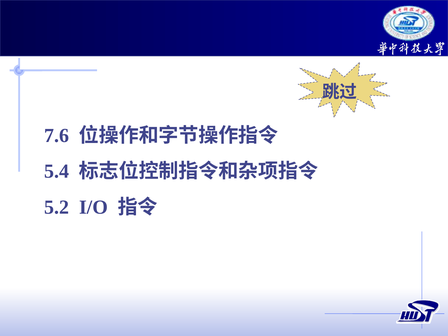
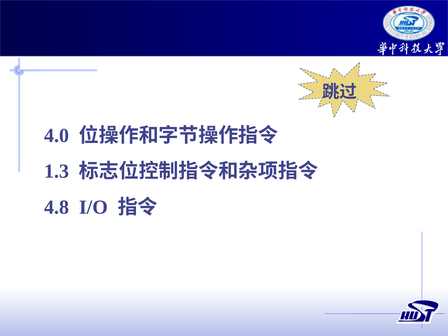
7.6: 7.6 -> 4.0
5.4: 5.4 -> 1.3
5.2: 5.2 -> 4.8
